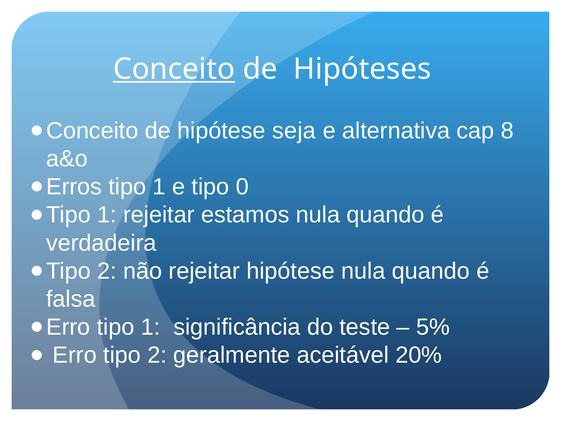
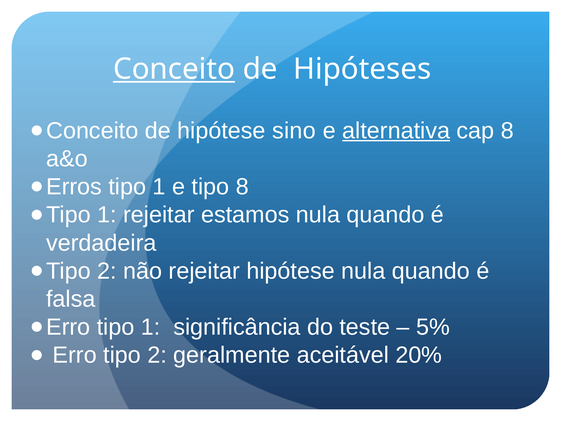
seja: seja -> sino
alternativa underline: none -> present
tipo 0: 0 -> 8
